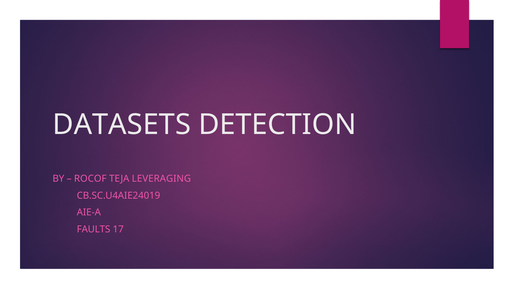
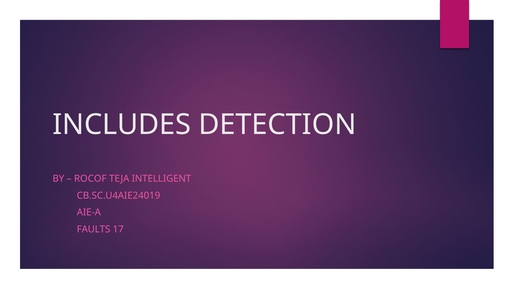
DATASETS: DATASETS -> INCLUDES
LEVERAGING: LEVERAGING -> INTELLIGENT
